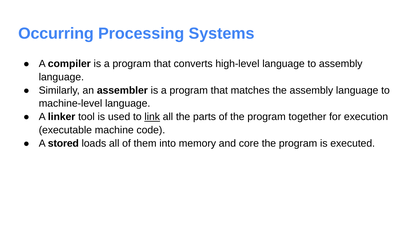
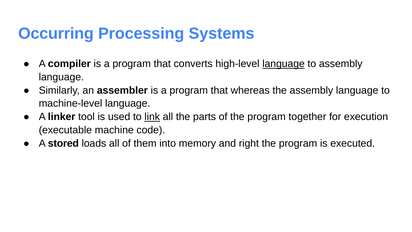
language at (284, 64) underline: none -> present
matches: matches -> whereas
core: core -> right
